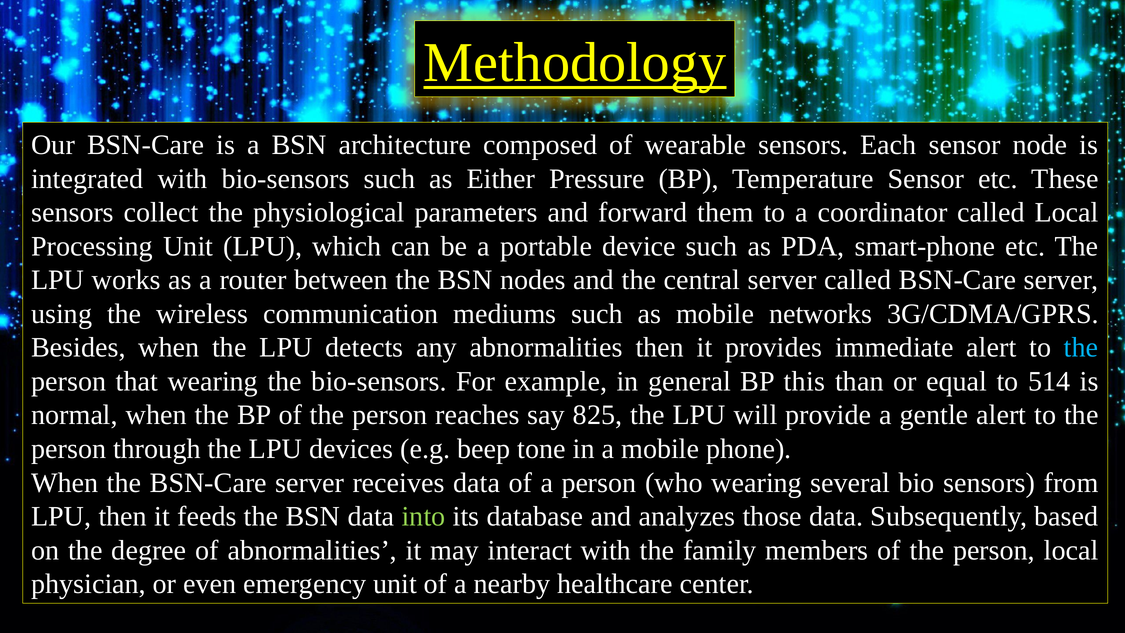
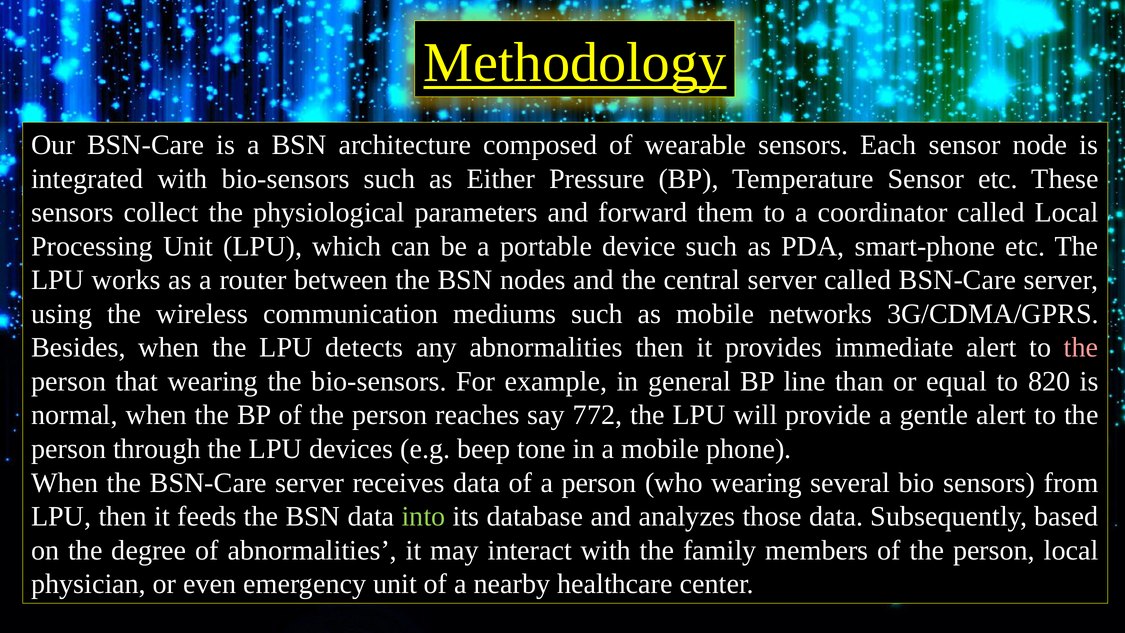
the at (1081, 348) colour: light blue -> pink
this: this -> line
514: 514 -> 820
825: 825 -> 772
